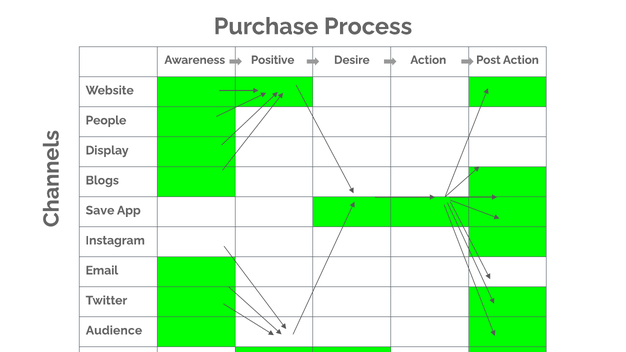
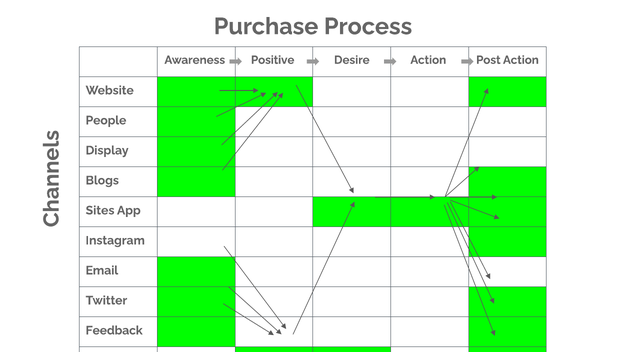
Save: Save -> Sites
Audience: Audience -> Feedback
